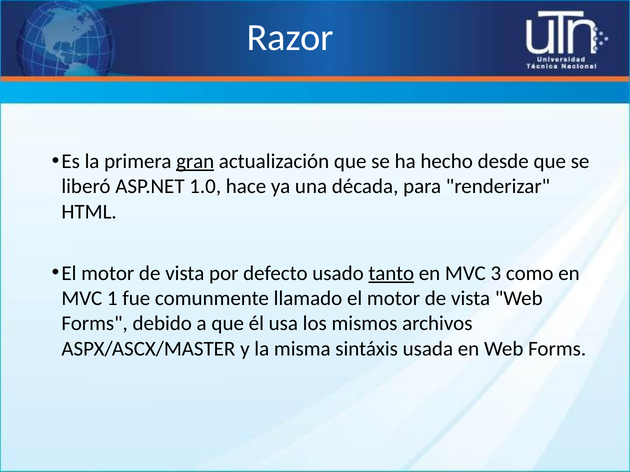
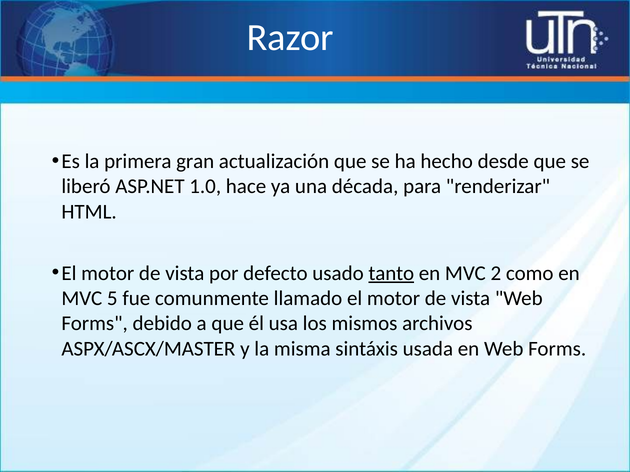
gran underline: present -> none
3: 3 -> 2
1: 1 -> 5
